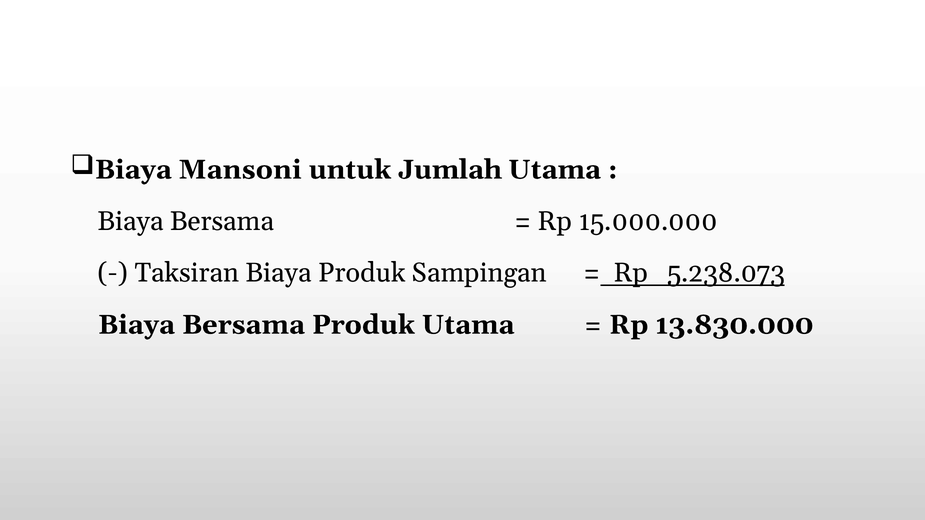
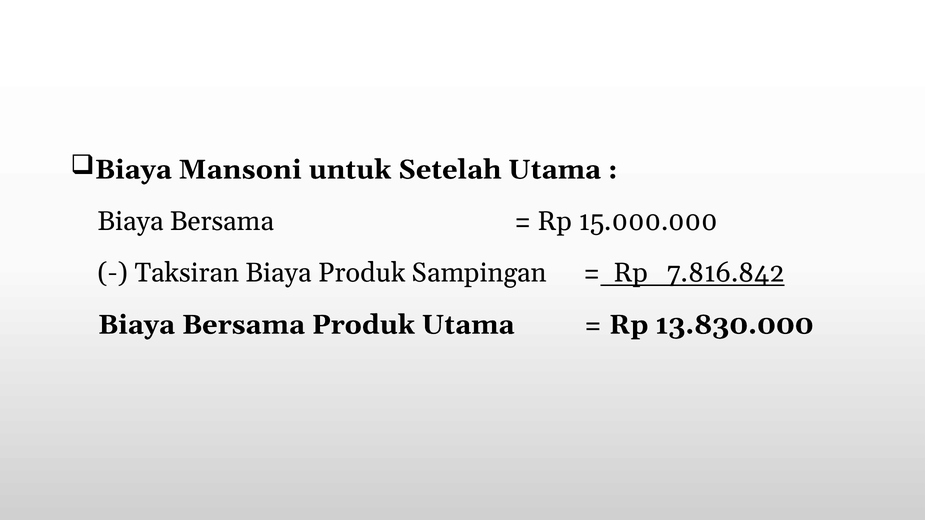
Jumlah: Jumlah -> Setelah
5.238.073: 5.238.073 -> 7.816.842
